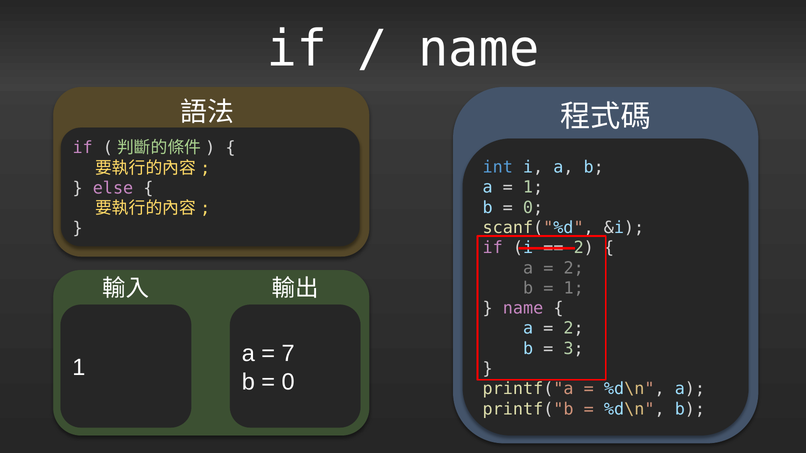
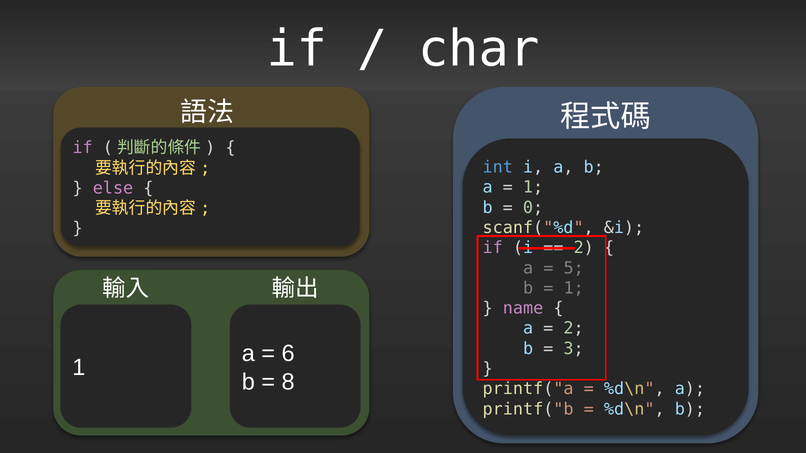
name at (479, 49): name -> char
2 at (574, 268): 2 -> 5
7: 7 -> 6
0 at (288, 382): 0 -> 8
